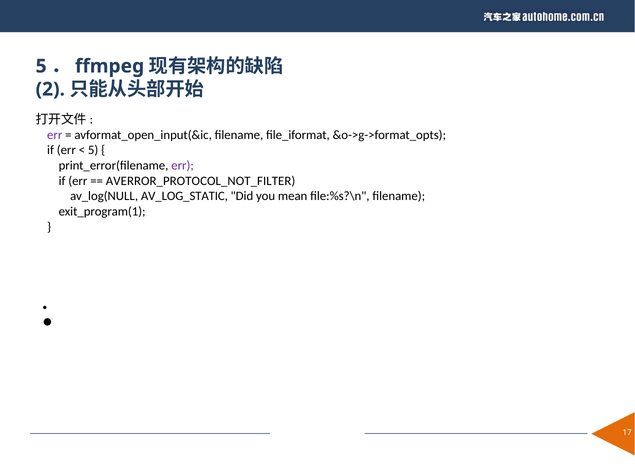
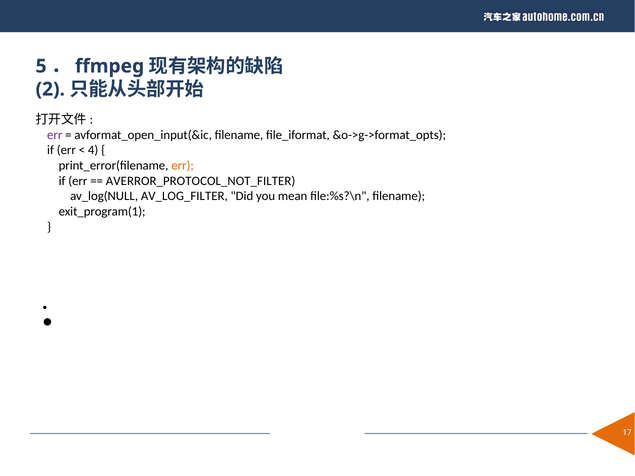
5 at (93, 150): 5 -> 4
err at (183, 166) colour: purple -> orange
AV_LOG_STATIC: AV_LOG_STATIC -> AV_LOG_FILTER
